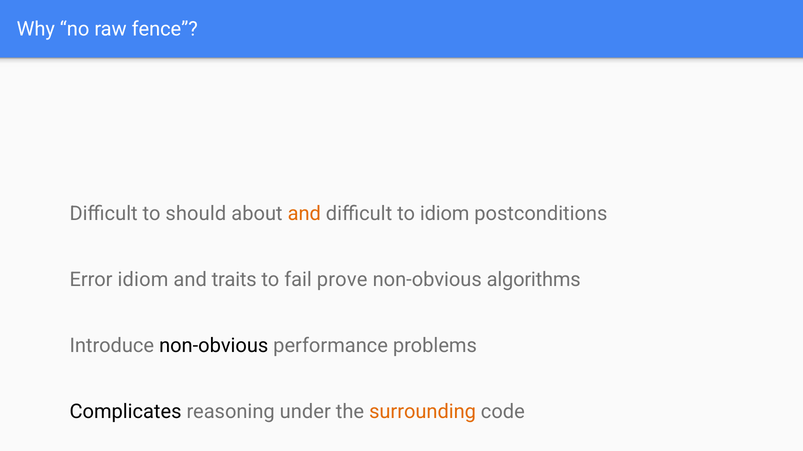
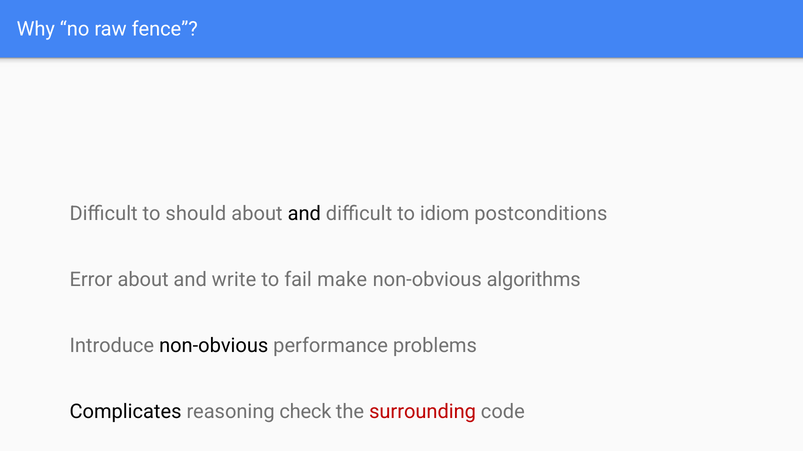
and at (304, 214) colour: orange -> black
Error idiom: idiom -> about
traits: traits -> write
prove: prove -> make
under: under -> check
surrounding colour: orange -> red
